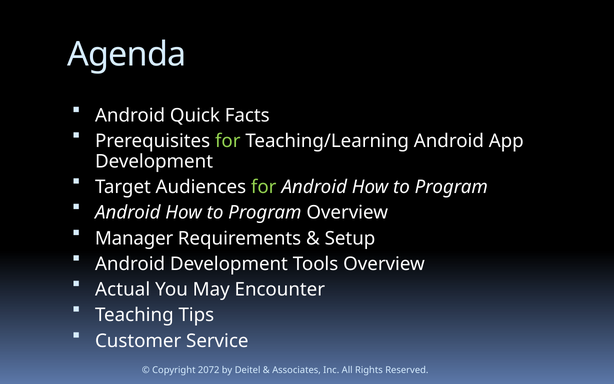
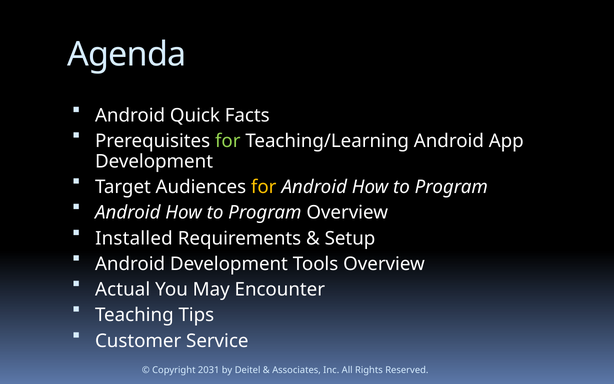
for at (264, 187) colour: light green -> yellow
Manager: Manager -> Installed
2072: 2072 -> 2031
